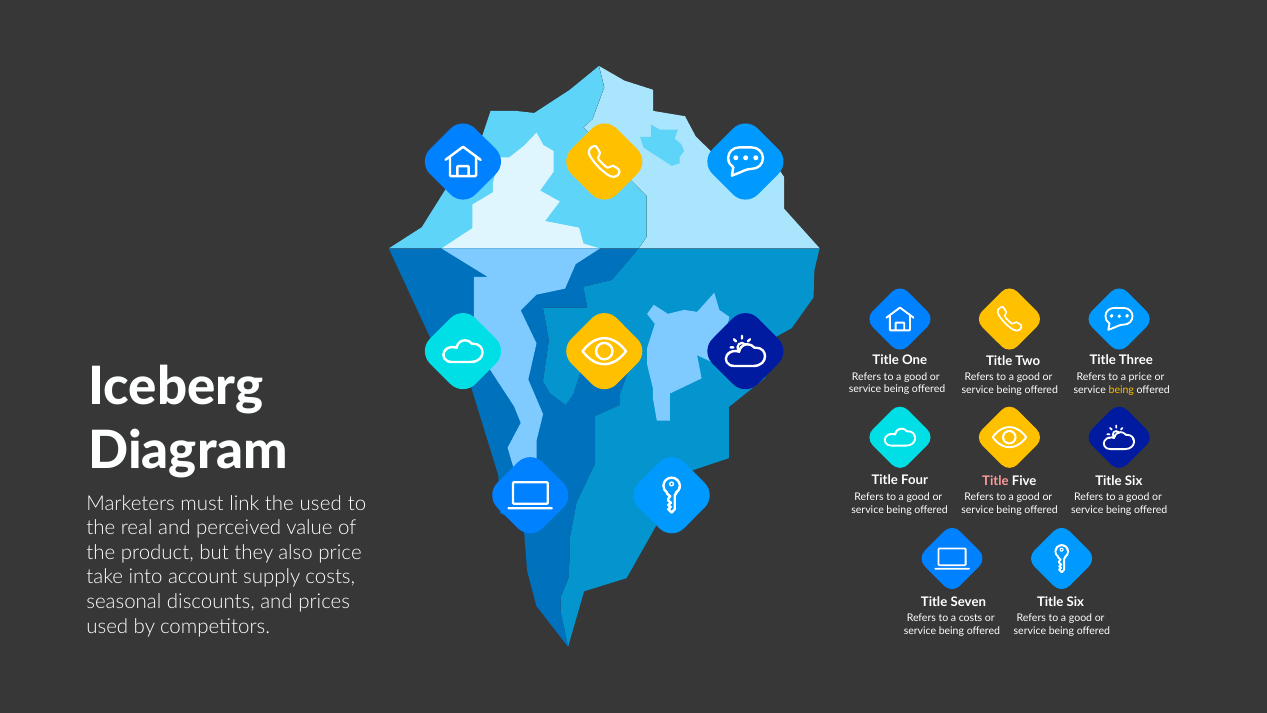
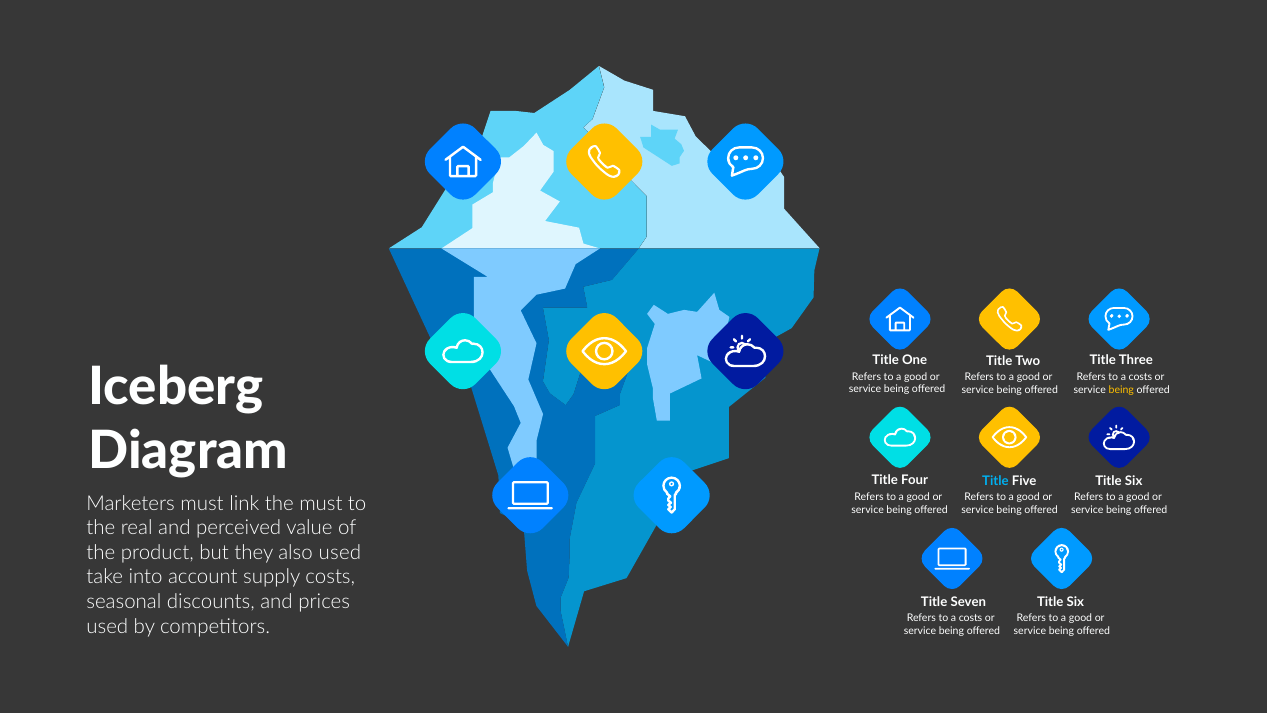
price at (1140, 377): price -> costs
Title at (995, 481) colour: pink -> light blue
the used: used -> must
also price: price -> used
